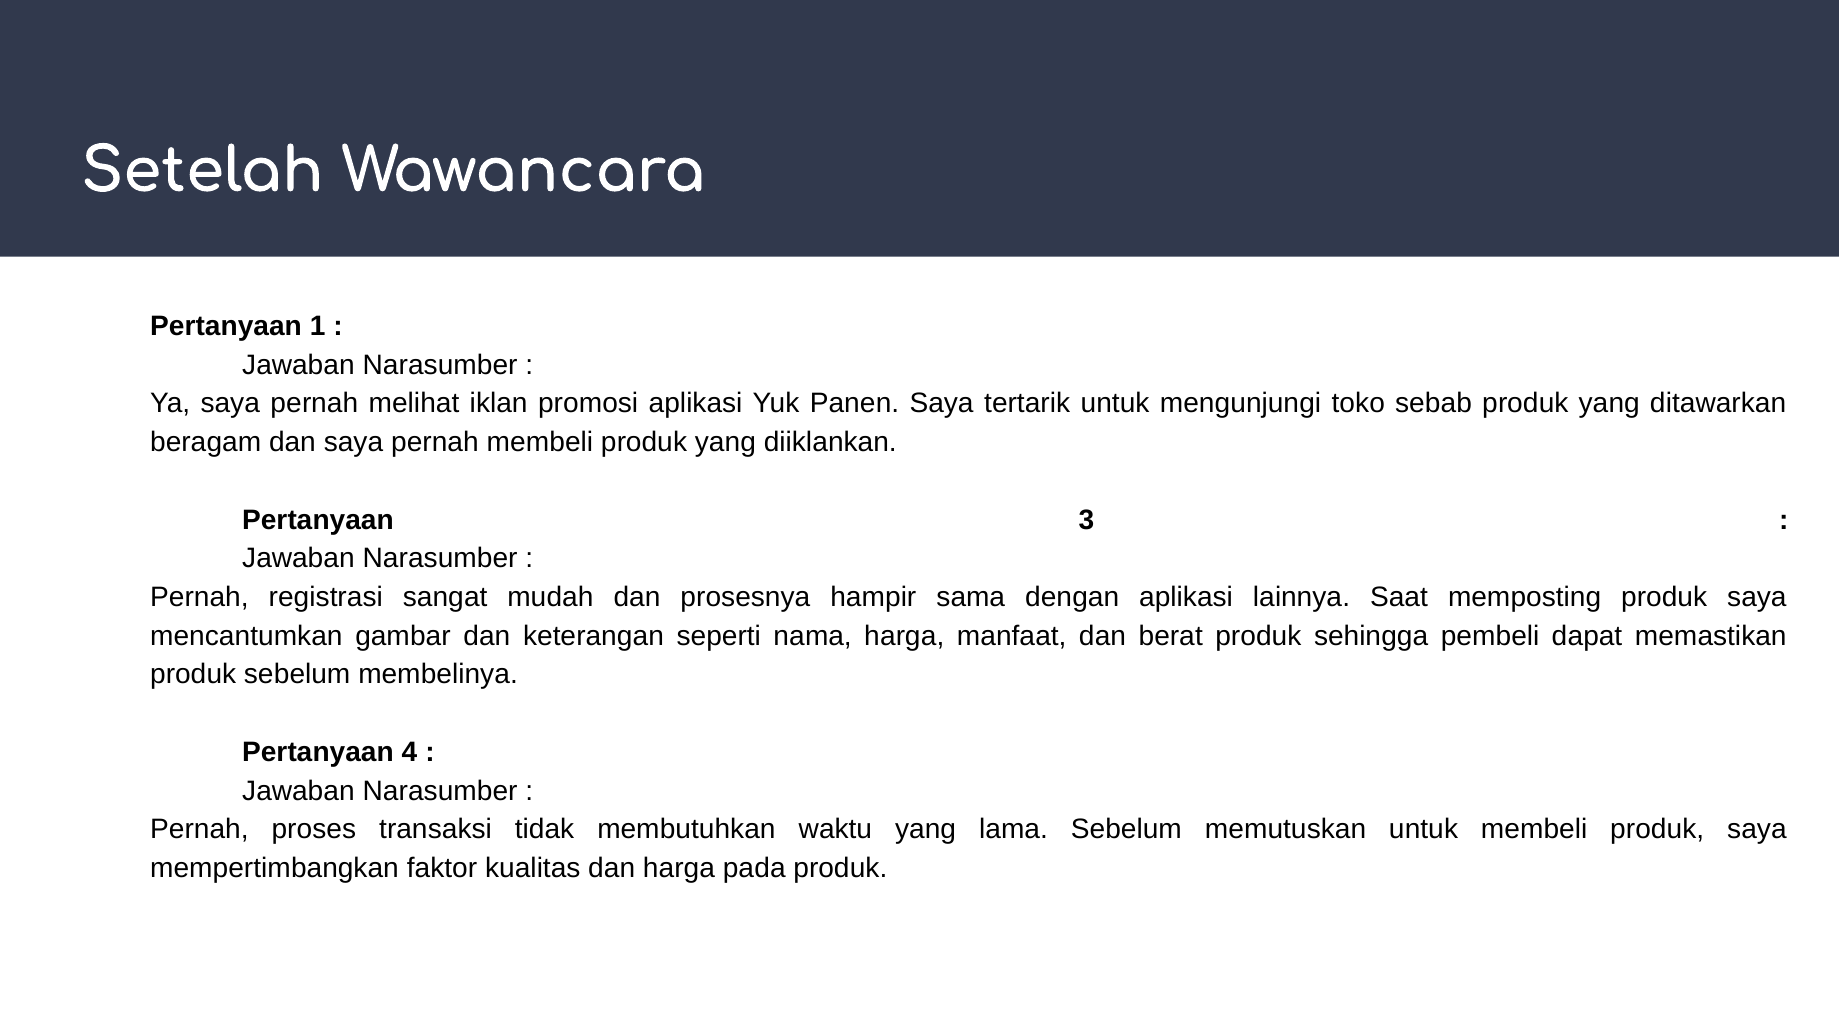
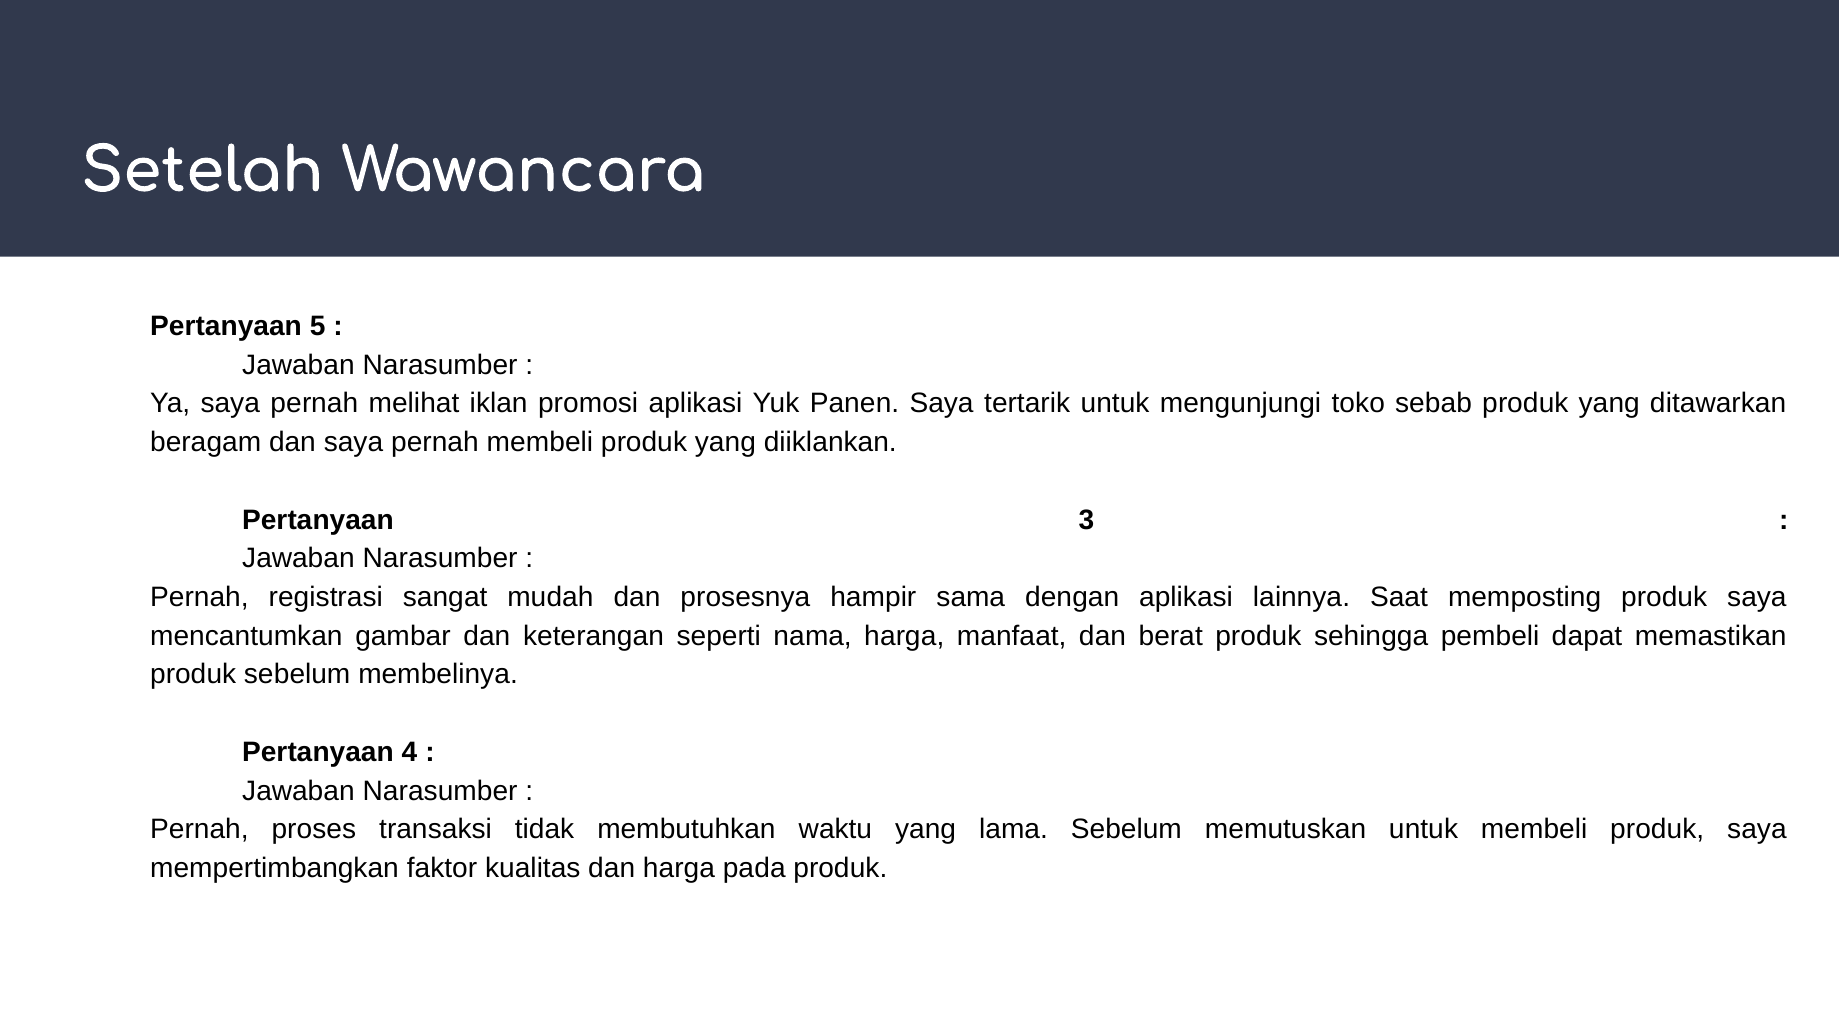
1: 1 -> 5
